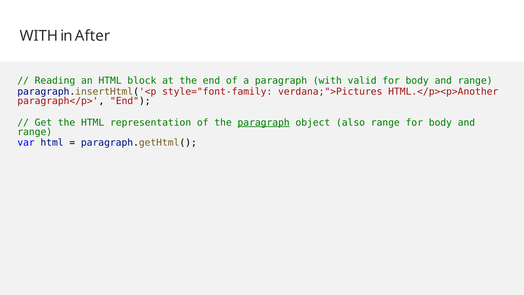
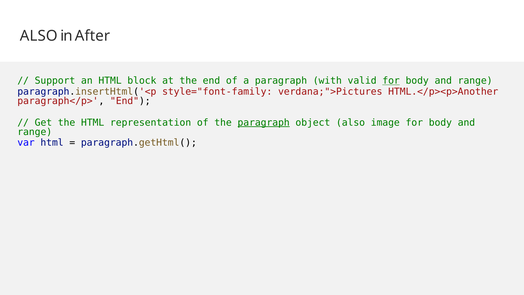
WITH at (39, 36): WITH -> ALSO
Reading: Reading -> Support
for at (391, 81) underline: none -> present
also range: range -> image
